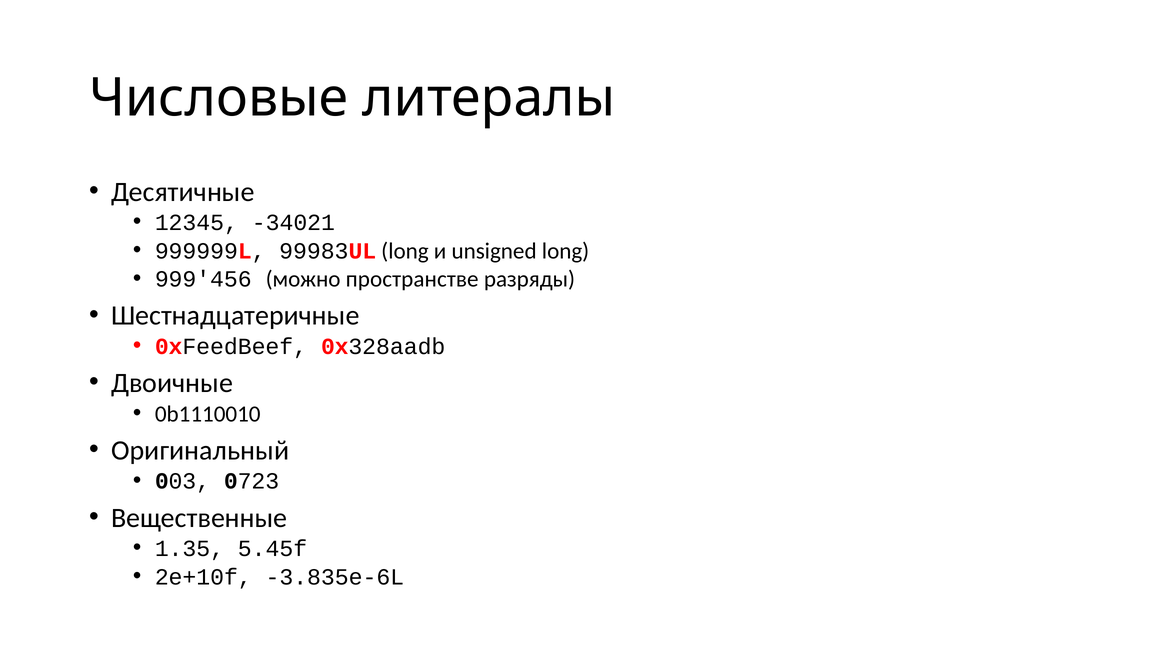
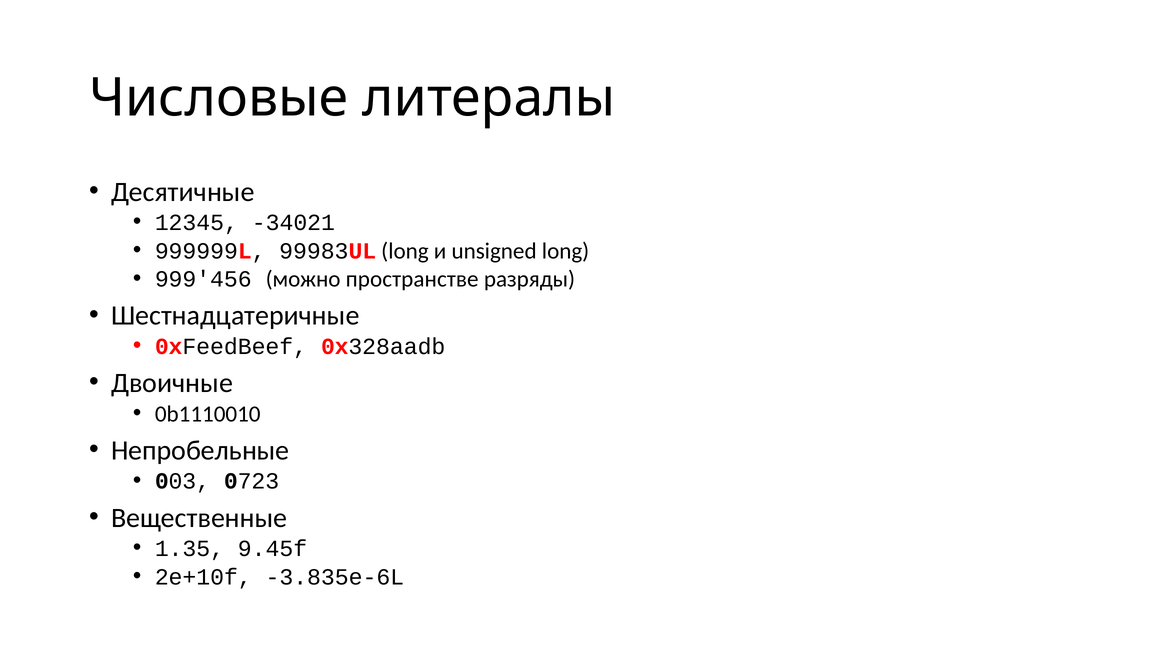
Оригинальный: Оригинальный -> Непробельные
5.45f: 5.45f -> 9.45f
